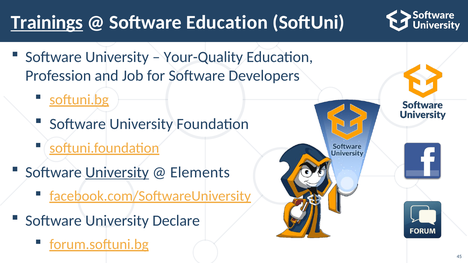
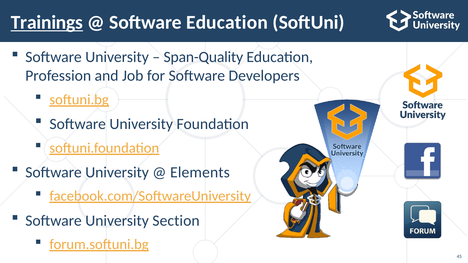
Your-Quality: Your-Quality -> Span-Quality
University at (117, 172) underline: present -> none
Declare: Declare -> Section
